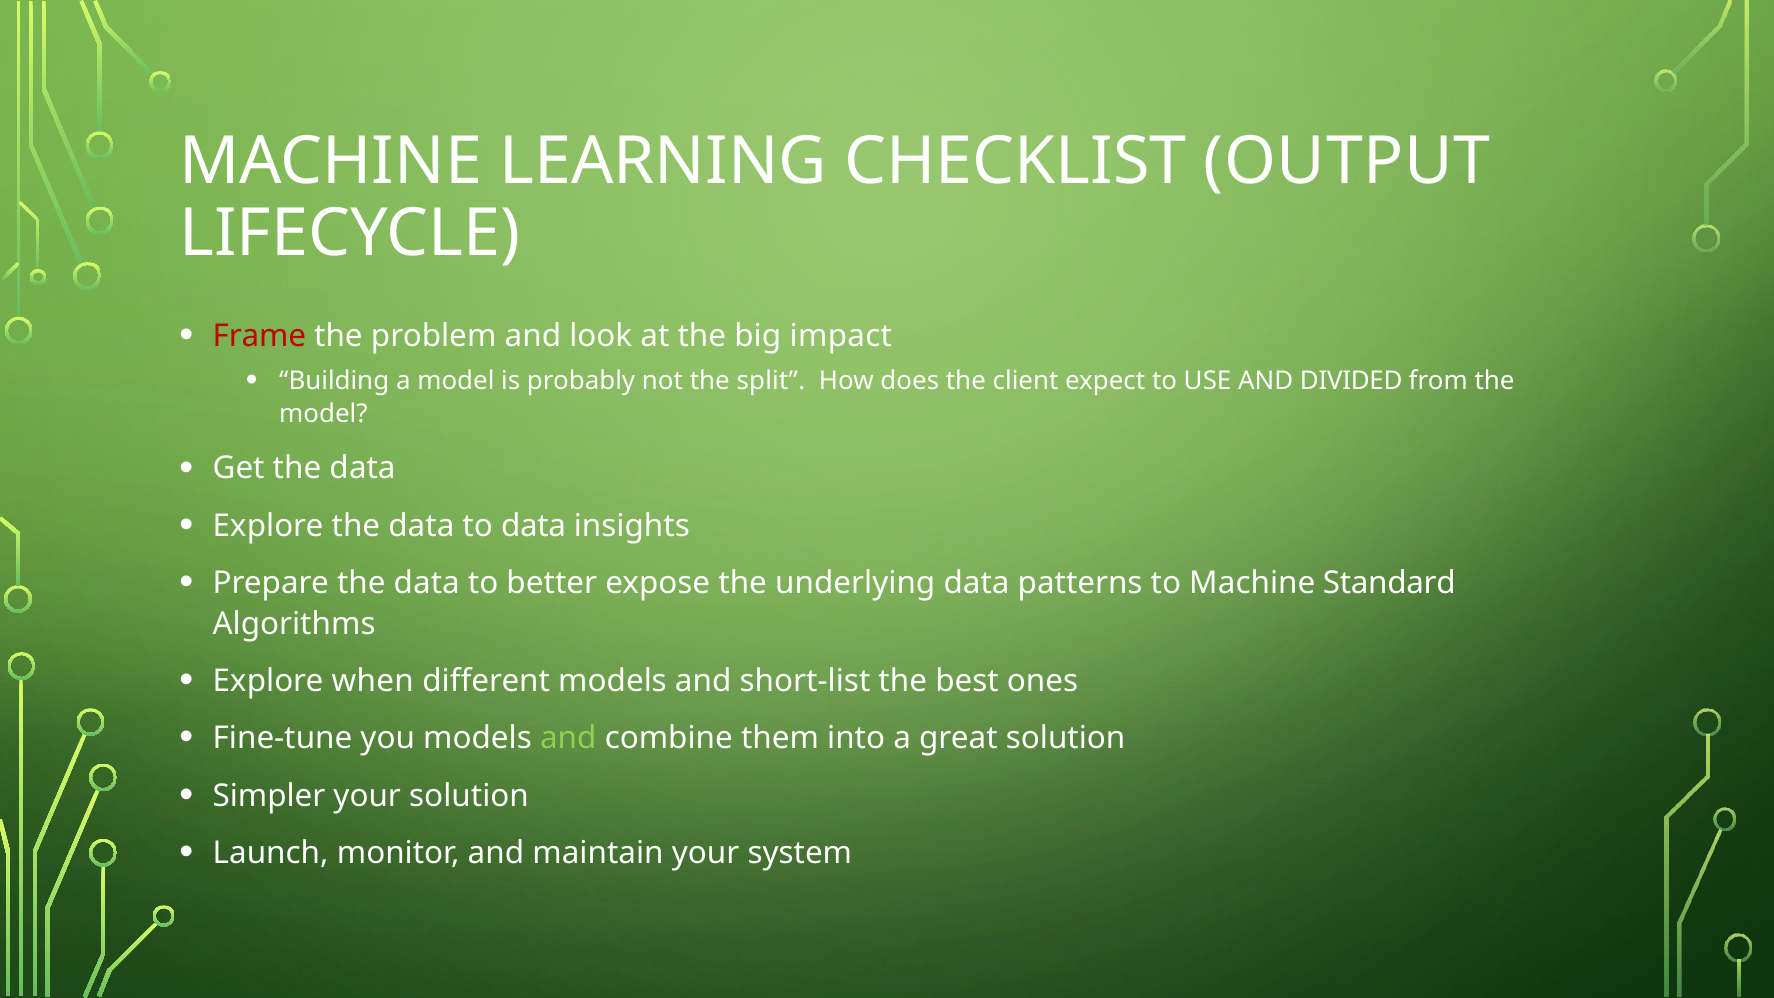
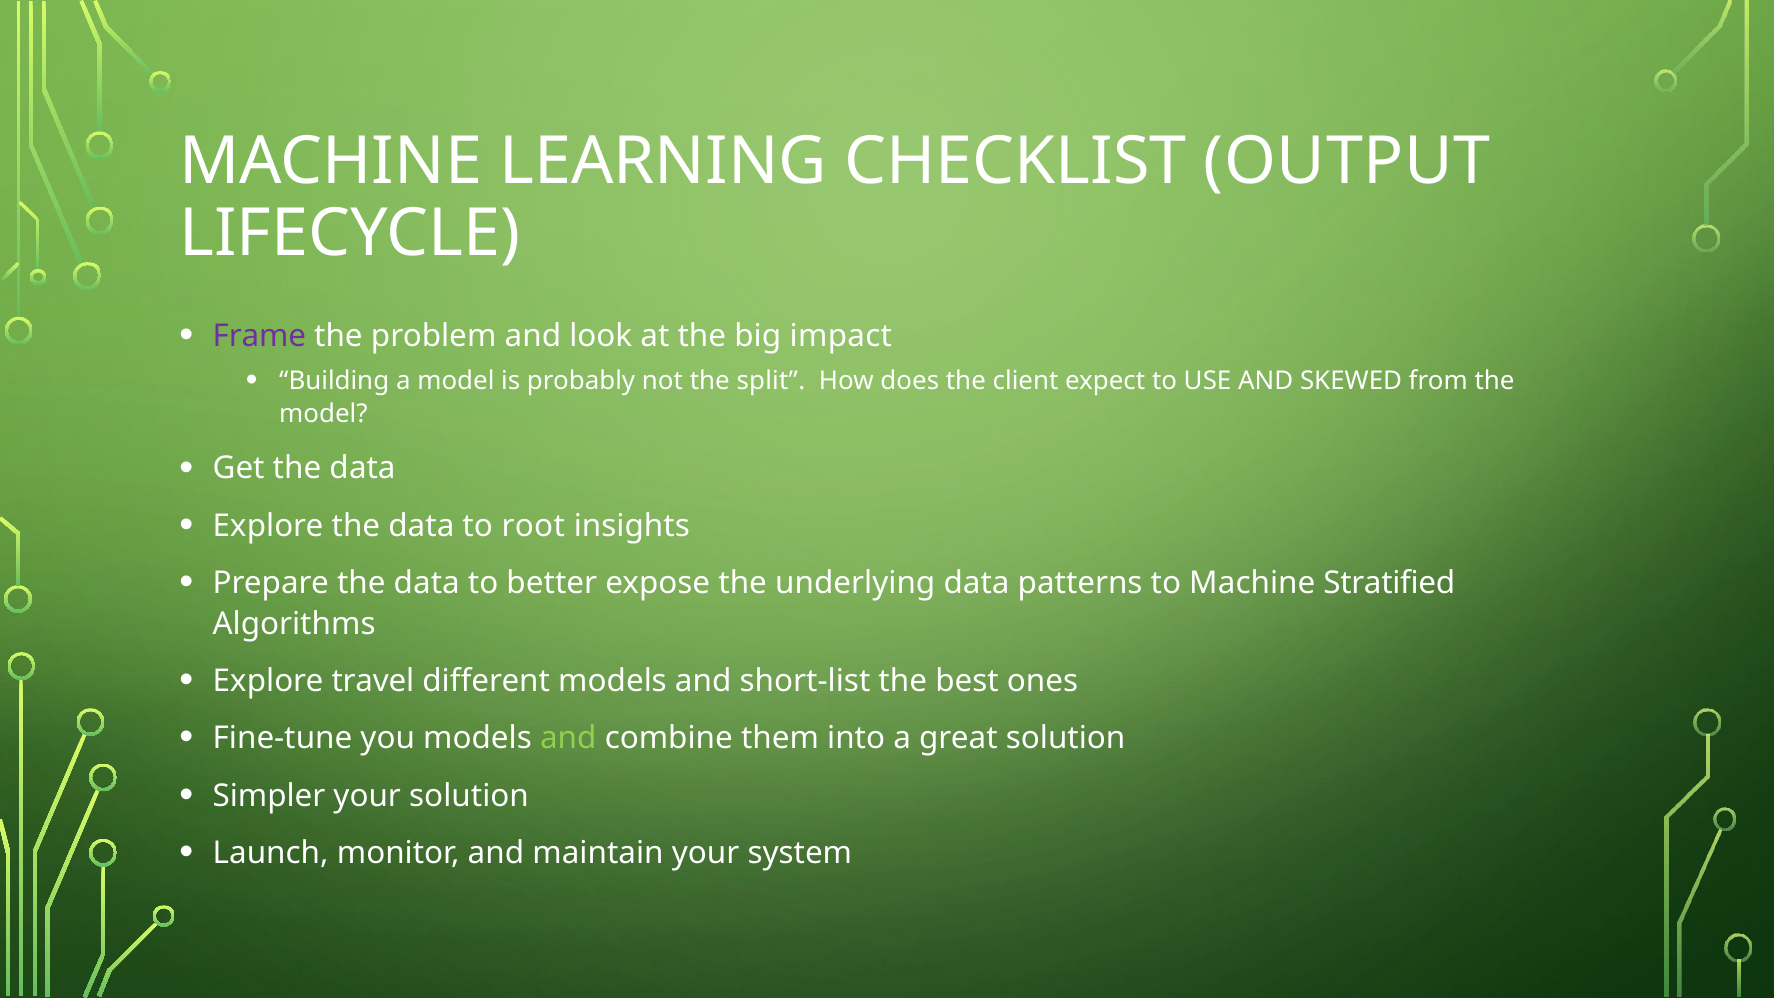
Frame colour: red -> purple
DIVIDED: DIVIDED -> SKEWED
to data: data -> root
Standard: Standard -> Stratified
when: when -> travel
